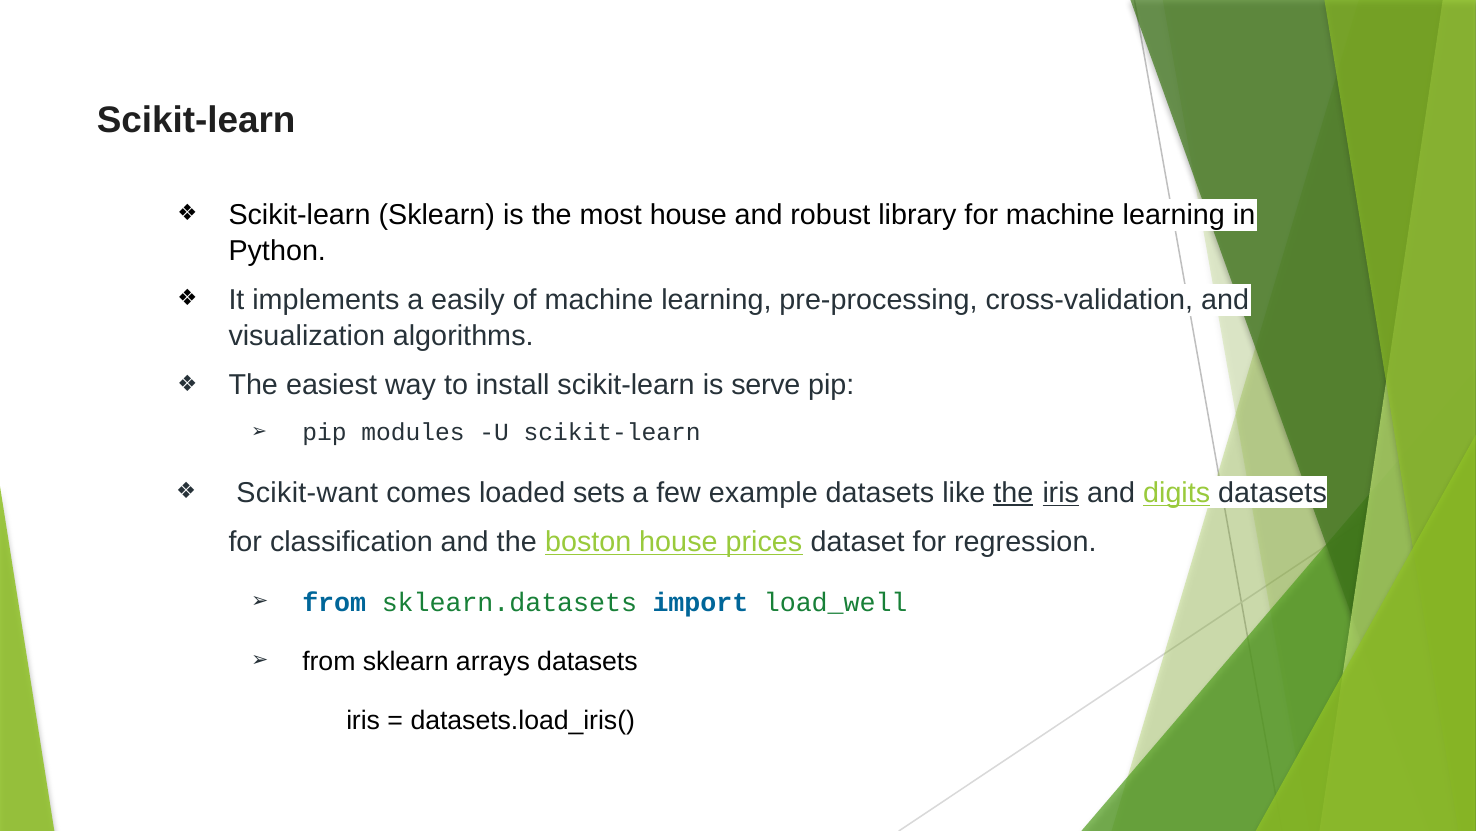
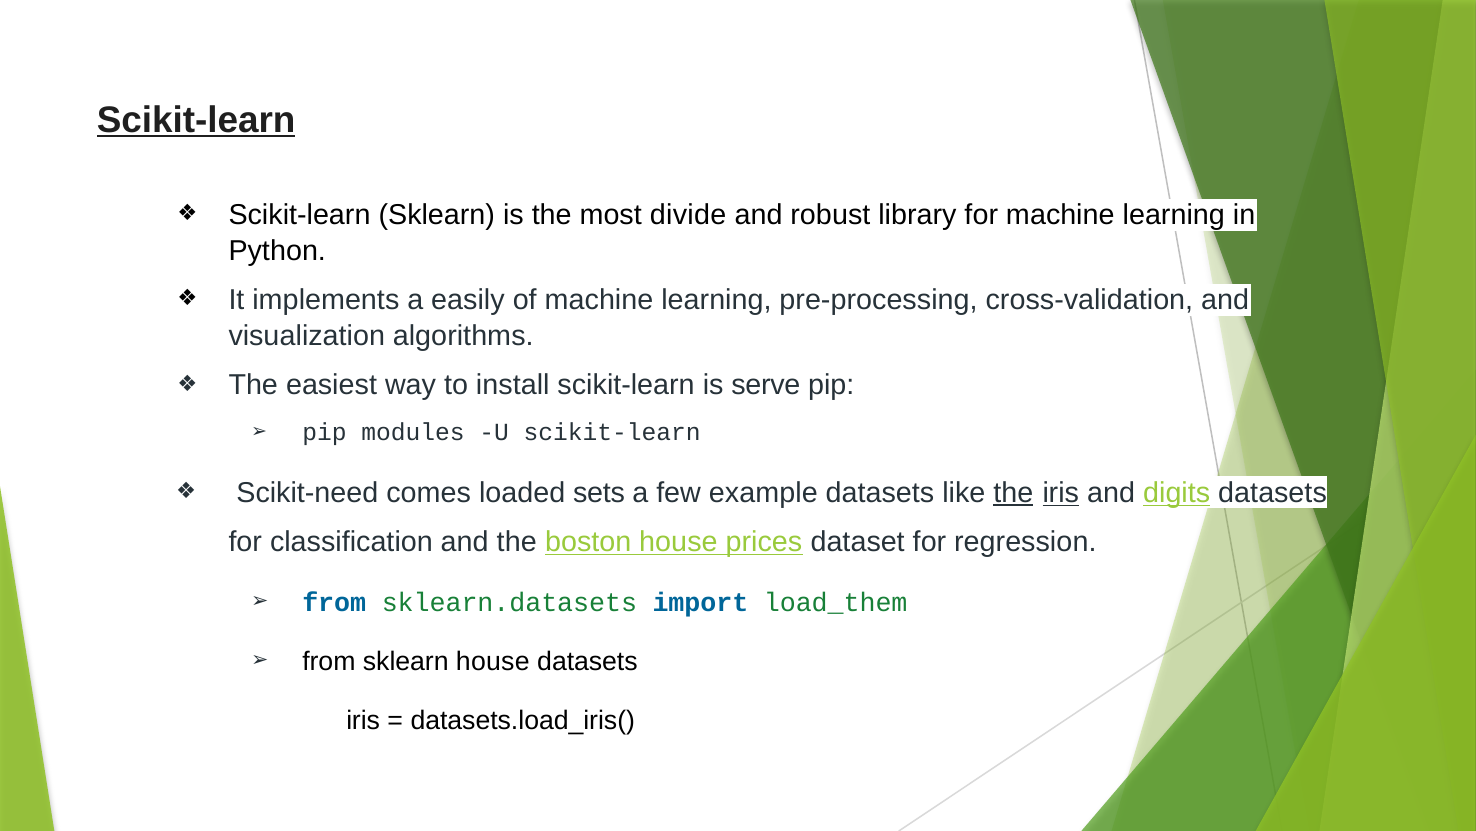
Scikit-learn at (196, 120) underline: none -> present
most house: house -> divide
Scikit-want: Scikit-want -> Scikit-need
load_well: load_well -> load_them
sklearn arrays: arrays -> house
